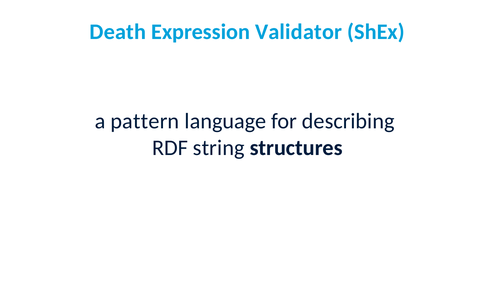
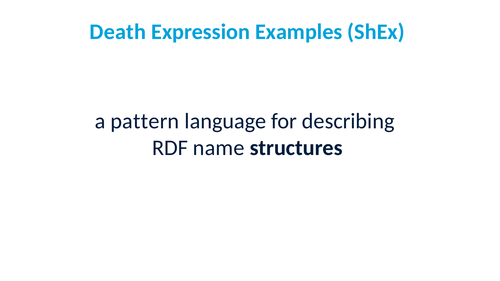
Validator: Validator -> Examples
string: string -> name
